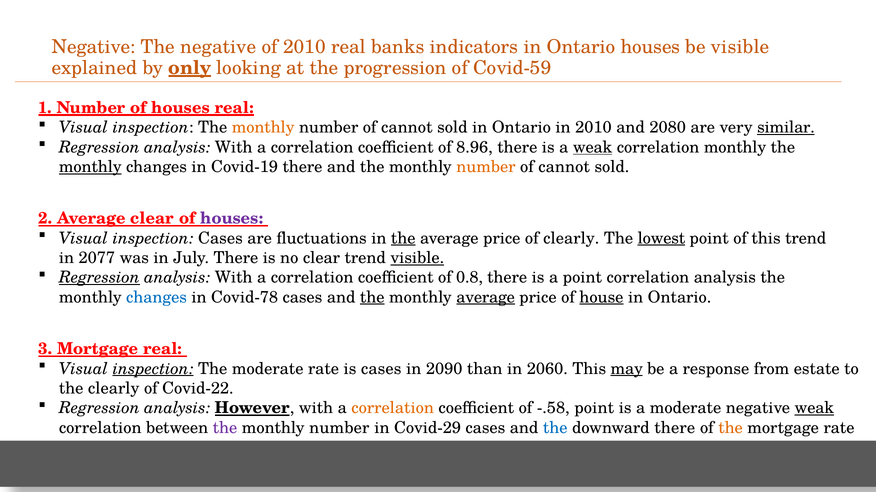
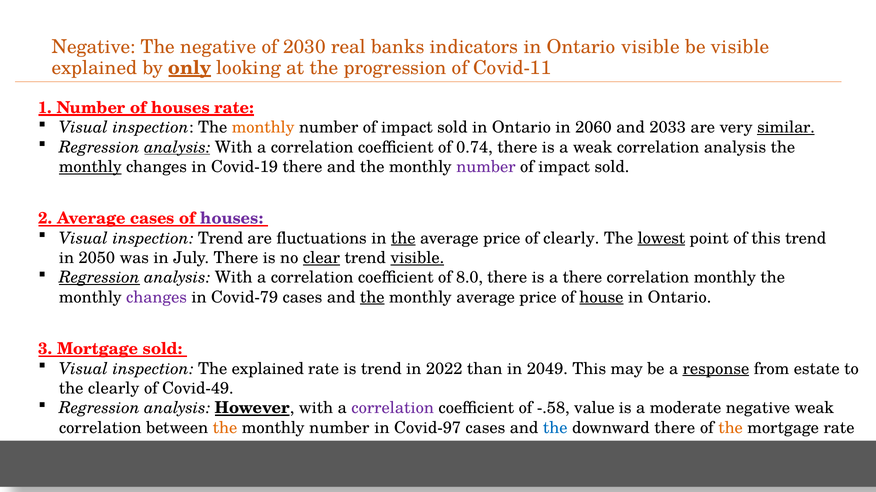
of 2010: 2010 -> 2030
Ontario houses: houses -> visible
Covid-59: Covid-59 -> Covid-11
houses real: real -> rate
cannot at (407, 128): cannot -> impact
in 2010: 2010 -> 2060
2080: 2080 -> 2033
analysis at (177, 147) underline: none -> present
8.96: 8.96 -> 0.74
weak at (593, 147) underline: present -> none
correlation monthly: monthly -> analysis
number at (486, 167) colour: orange -> purple
cannot at (564, 167): cannot -> impact
Average clear: clear -> cases
inspection Cases: Cases -> Trend
2077: 2077 -> 2050
clear at (321, 258) underline: none -> present
0.8: 0.8 -> 8.0
a point: point -> there
correlation analysis: analysis -> monthly
changes at (157, 298) colour: blue -> purple
Covid-78: Covid-78 -> Covid-79
average at (486, 298) underline: present -> none
Mortgage real: real -> sold
inspection at (153, 369) underline: present -> none
The moderate: moderate -> explained
is cases: cases -> trend
2090: 2090 -> 2022
2060: 2060 -> 2049
may underline: present -> none
response underline: none -> present
Covid-22: Covid-22 -> Covid-49
correlation at (393, 409) colour: orange -> purple
-.58 point: point -> value
weak at (814, 409) underline: present -> none
the at (225, 428) colour: purple -> orange
Covid-29: Covid-29 -> Covid-97
